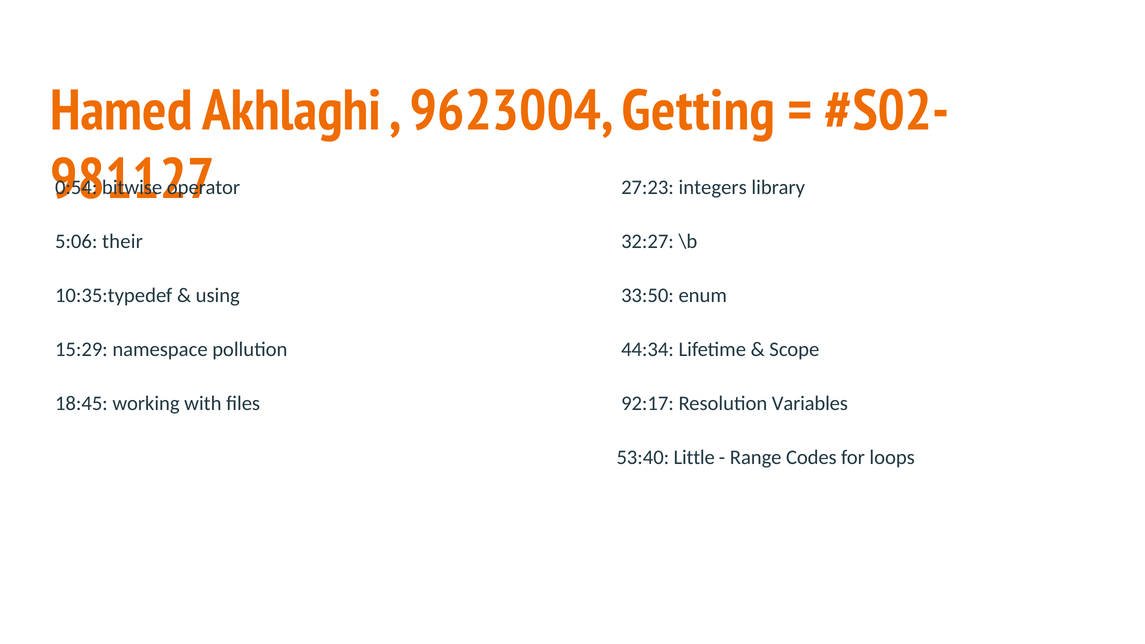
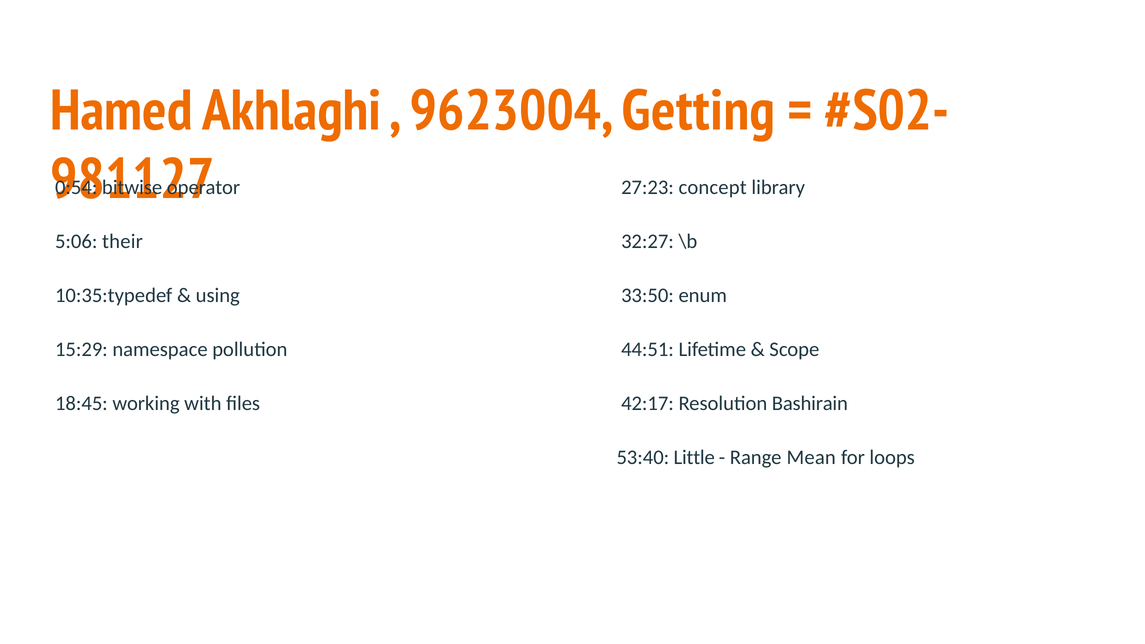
integers: integers -> concept
44:34: 44:34 -> 44:51
92:17: 92:17 -> 42:17
Variables: Variables -> Bashirain
Codes: Codes -> Mean
